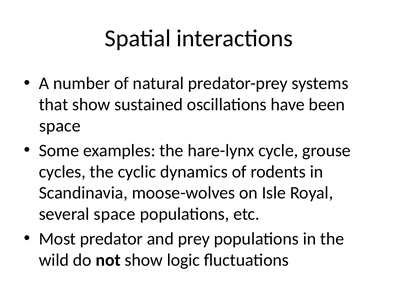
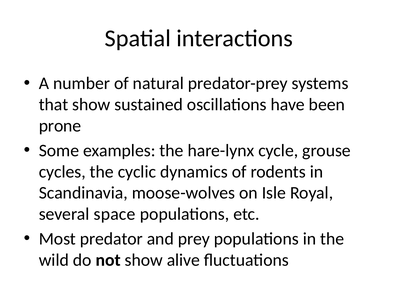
space at (60, 126): space -> prone
logic: logic -> alive
